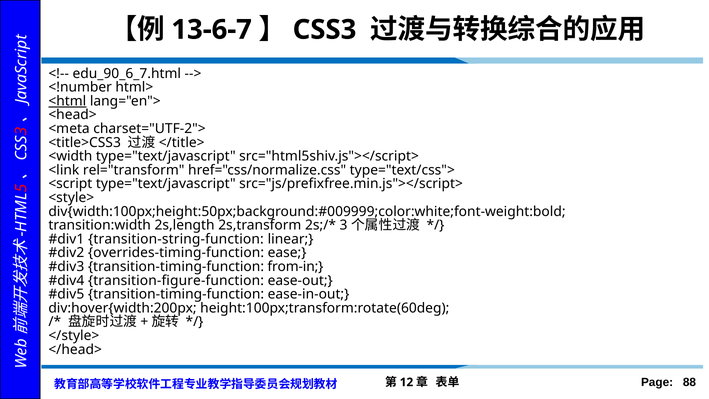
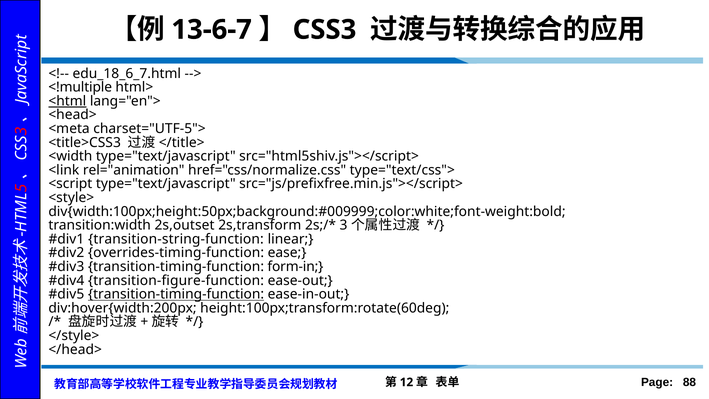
edu_90_6_7.html: edu_90_6_7.html -> edu_18_6_7.html
<!number: <!number -> <!multiple
charset="UTF-2">: charset="UTF-2"> -> charset="UTF-5">
rel="transform: rel="transform -> rel="animation
2s,length: 2s,length -> 2s,outset
from-in: from-in -> form-in
transition-timing-function at (176, 294) underline: none -> present
